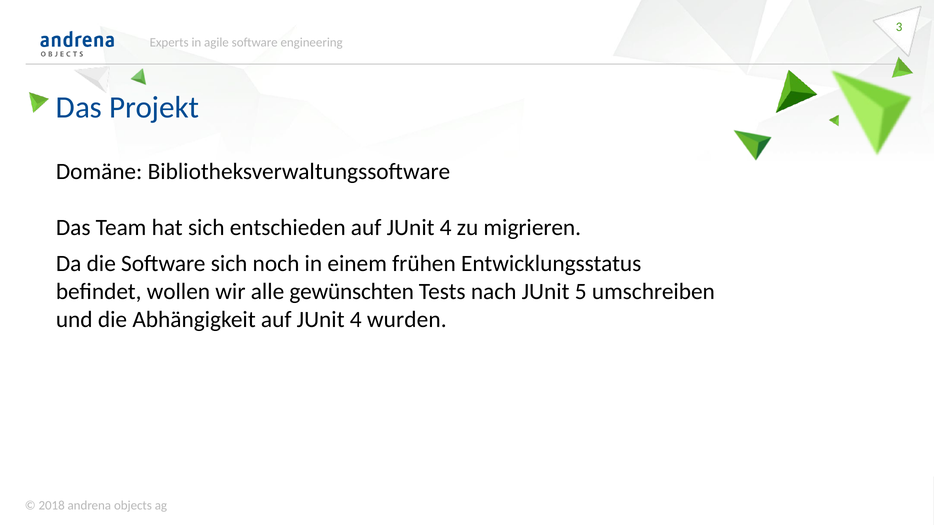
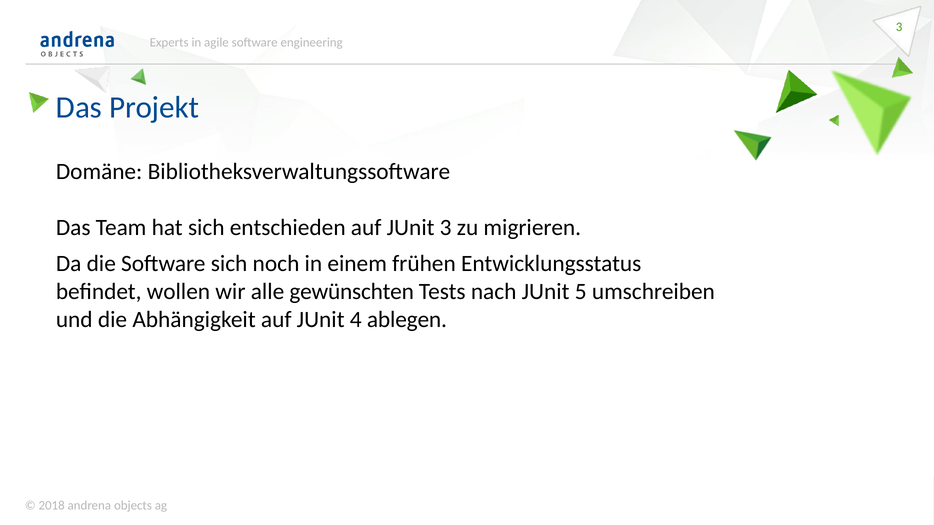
entschieden auf JUnit 4: 4 -> 3
wurden: wurden -> ablegen
